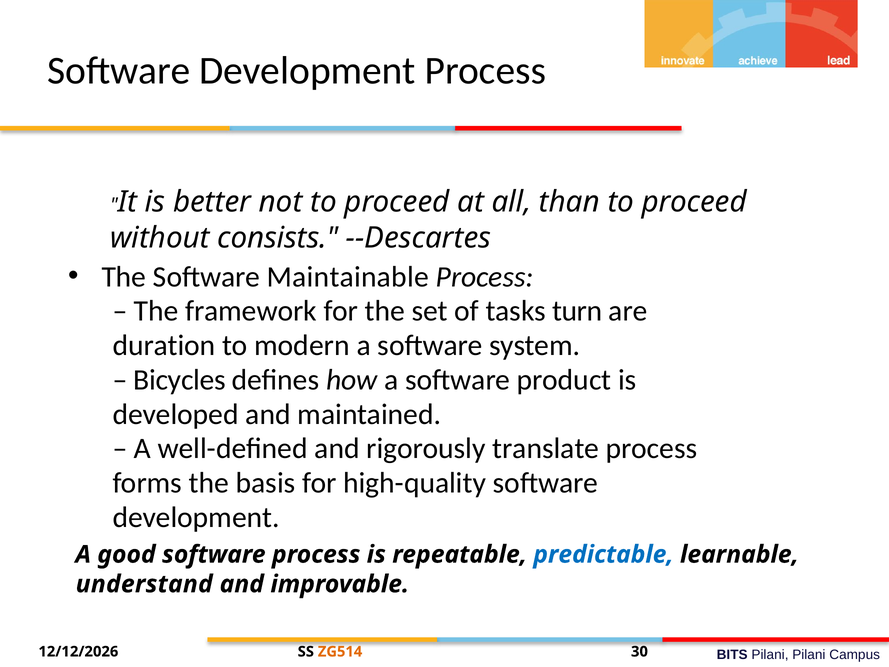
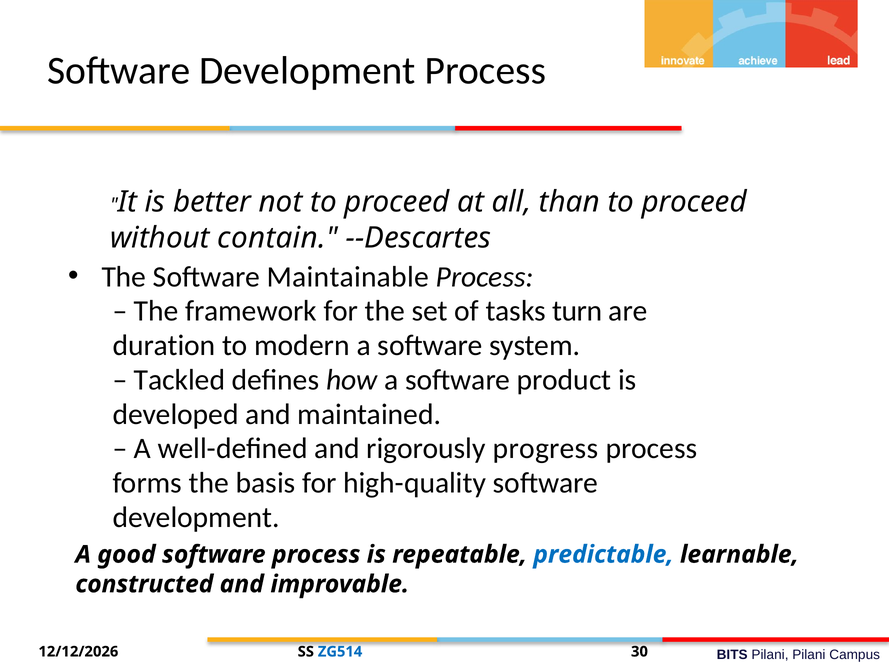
consists: consists -> contain
Bicycles: Bicycles -> Tackled
translate: translate -> progress
understand: understand -> constructed
ZG514 colour: orange -> blue
